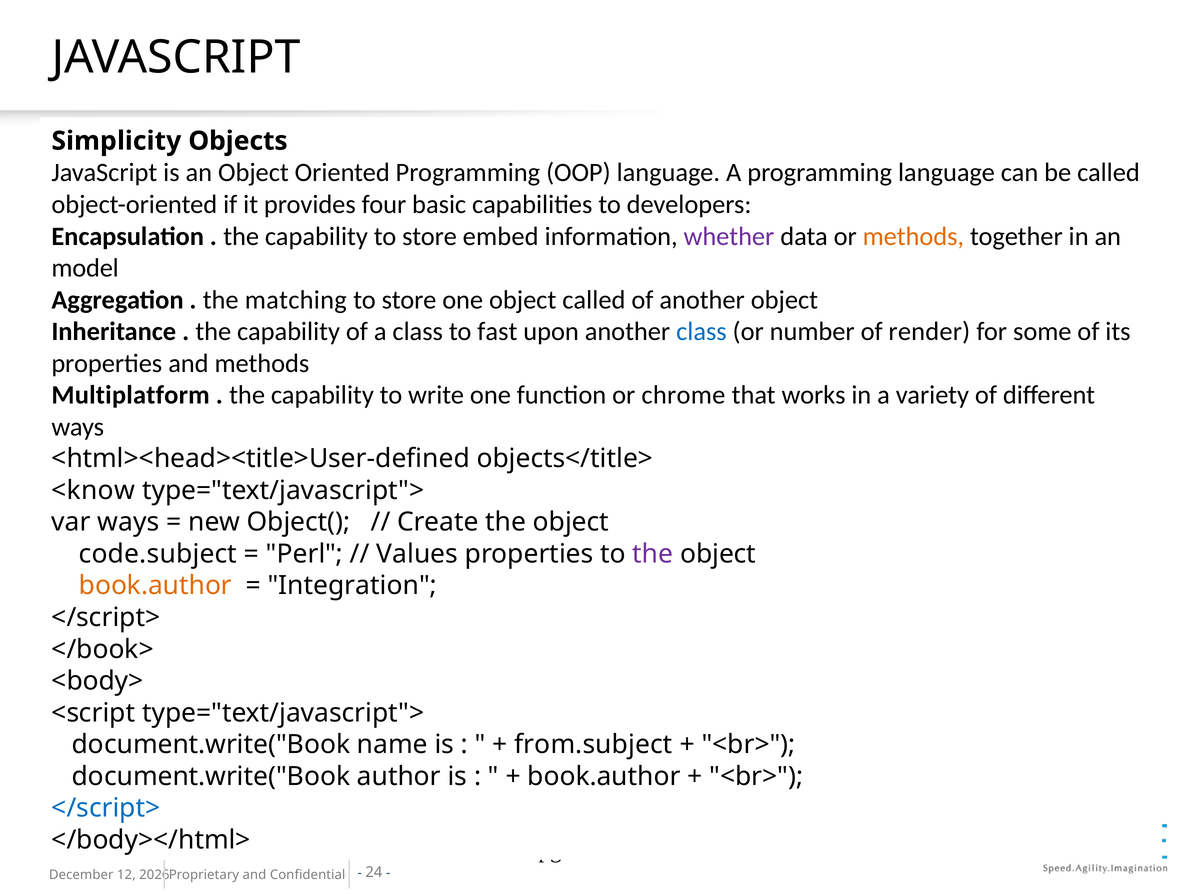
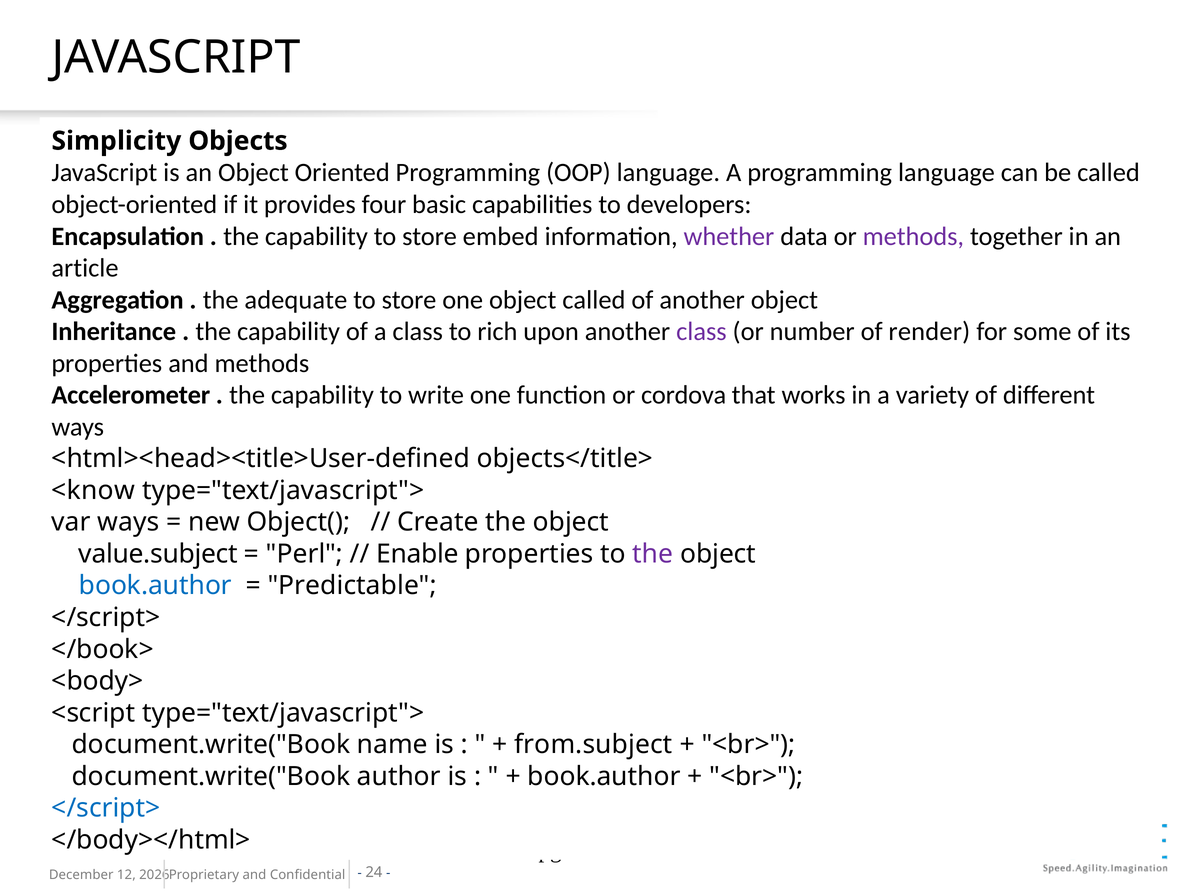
methods at (913, 236) colour: orange -> purple
model: model -> article
matching: matching -> adequate
fast: fast -> rich
class at (701, 332) colour: blue -> purple
Multiplatform: Multiplatform -> Accelerometer
chrome: chrome -> cordova
code.subject: code.subject -> value.subject
Values: Values -> Enable
book.author at (155, 586) colour: orange -> blue
Integration: Integration -> Predictable
